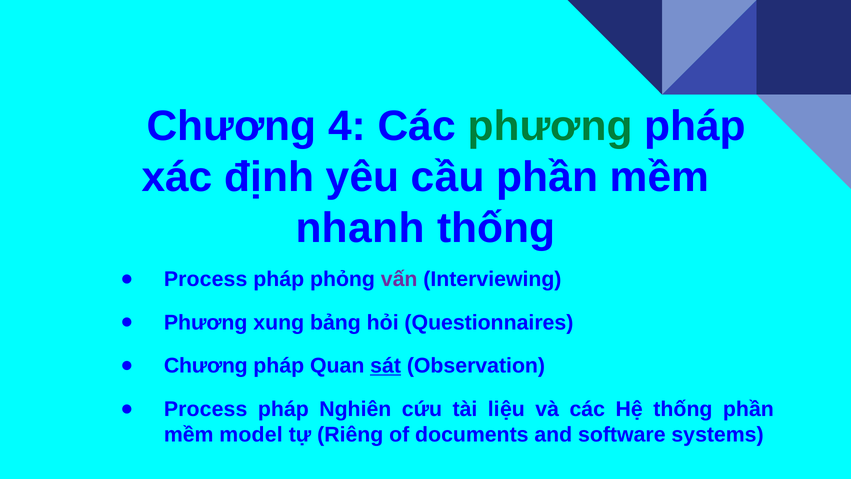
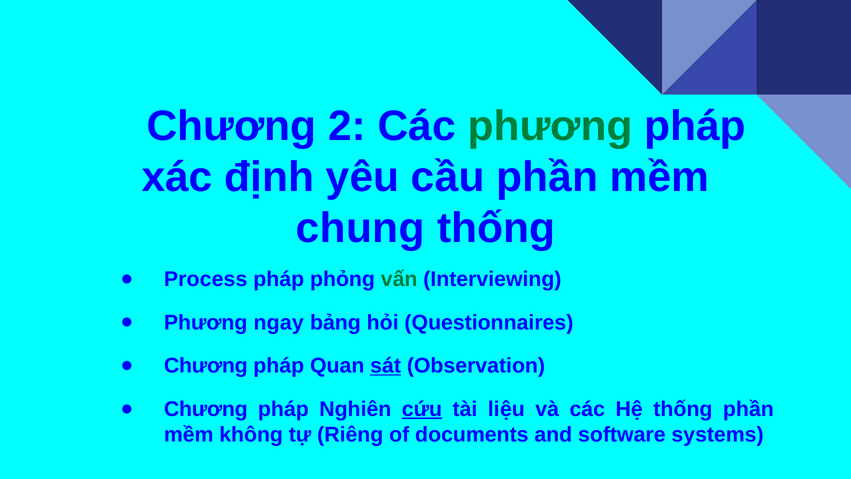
4: 4 -> 2
nhanh: nhanh -> chung
vấn colour: purple -> green
xung: xung -> ngay
Process at (206, 409): Process -> Chương
cứu underline: none -> present
model: model -> không
